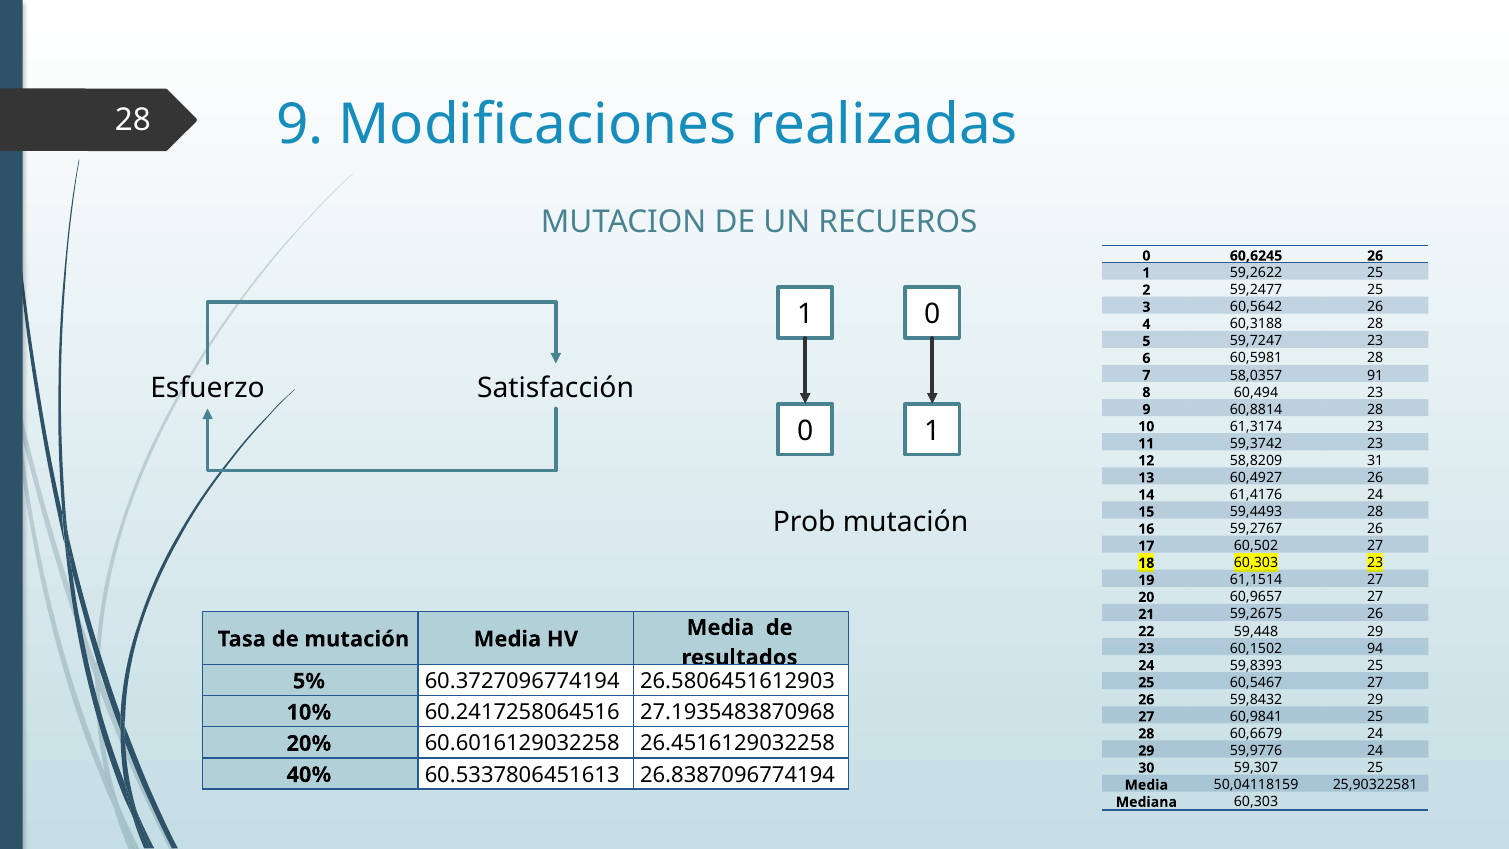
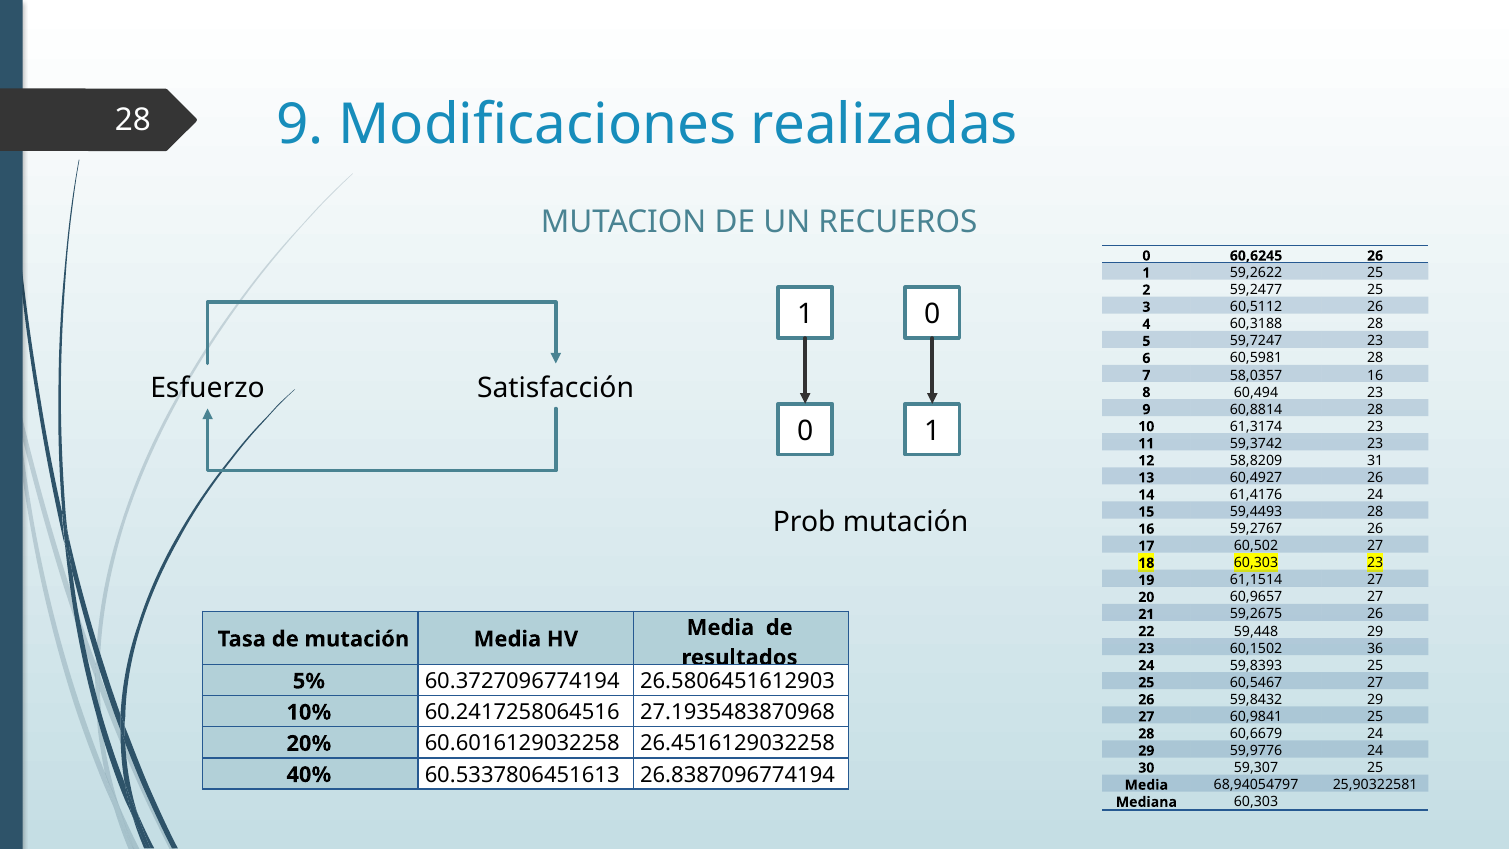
60,5642: 60,5642 -> 60,5112
58,0357 91: 91 -> 16
94: 94 -> 36
50,04118159: 50,04118159 -> 68,94054797
